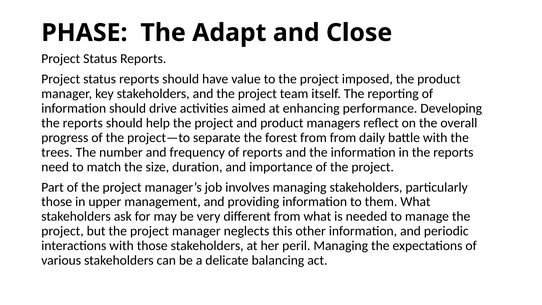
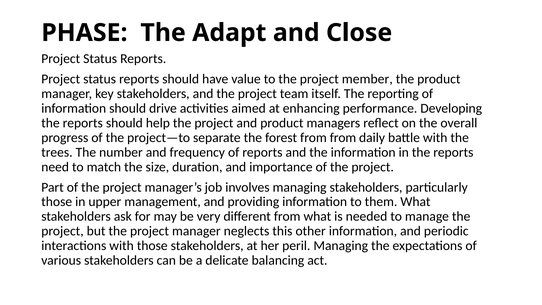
imposed: imposed -> member
